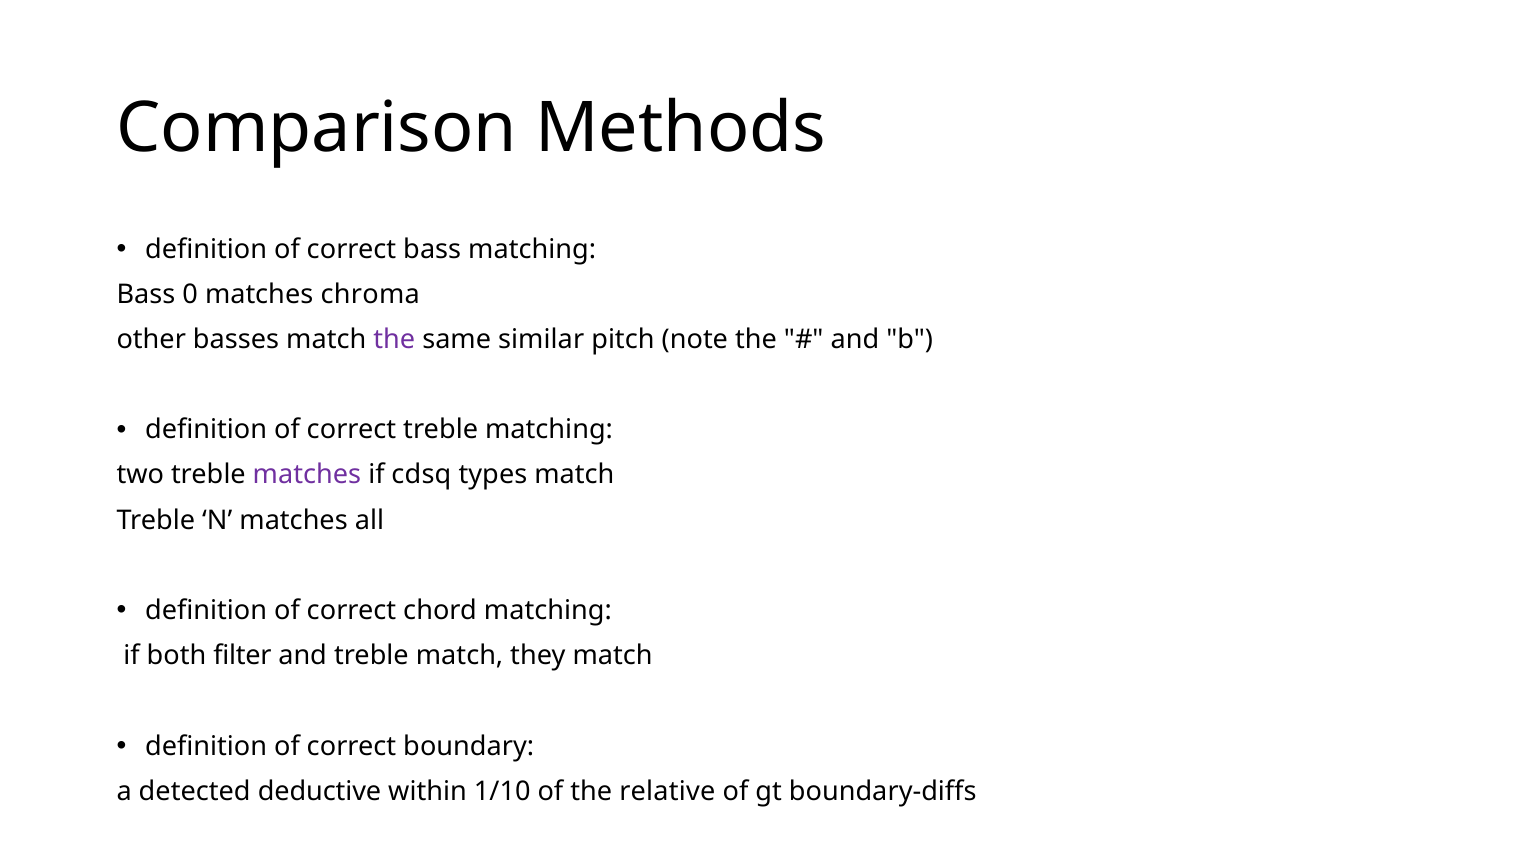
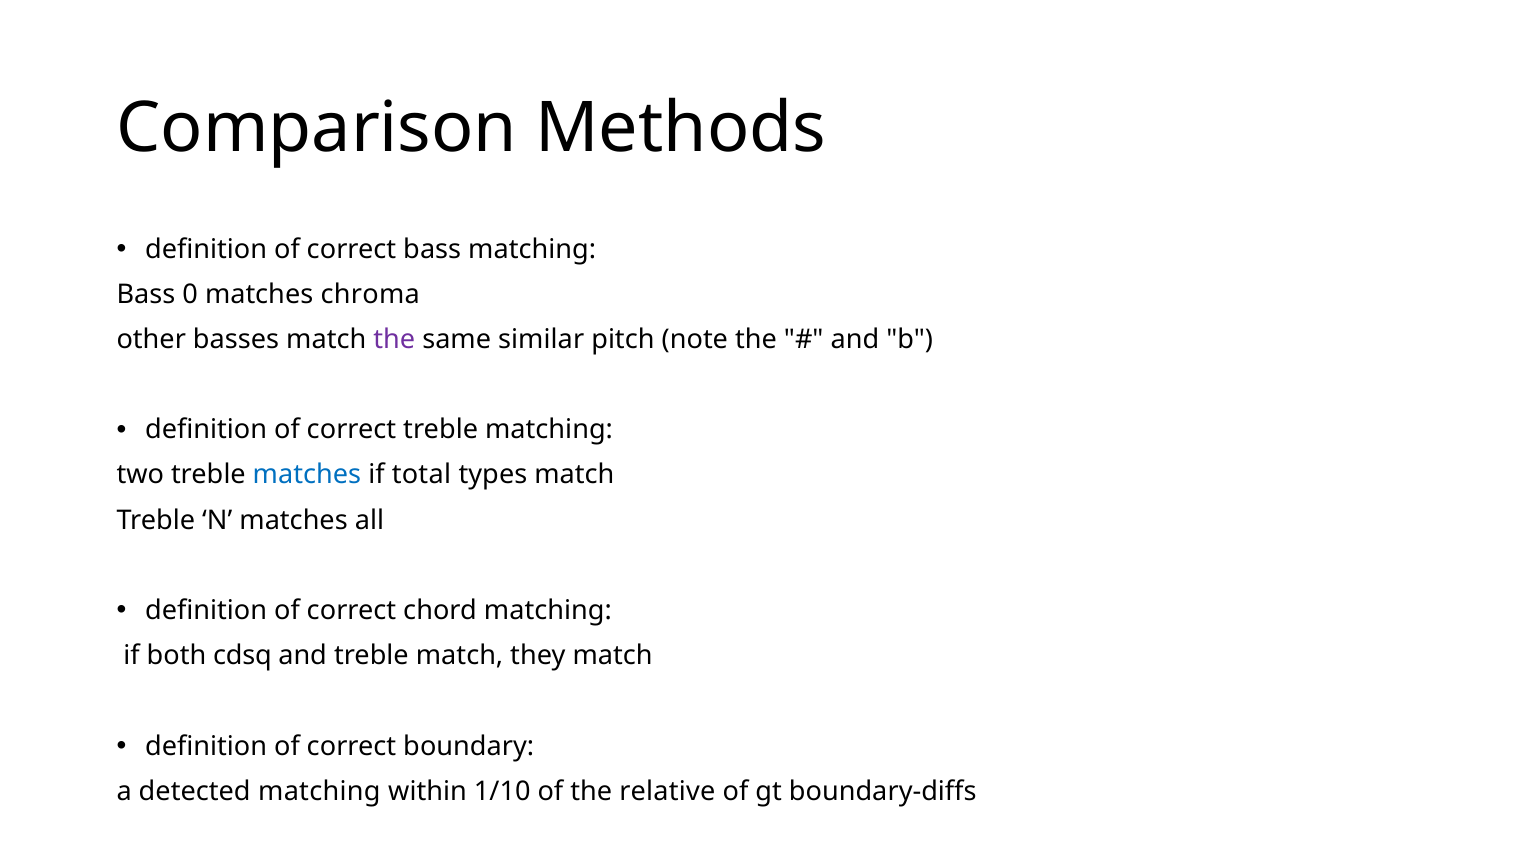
matches at (307, 475) colour: purple -> blue
cdsq: cdsq -> total
filter: filter -> cdsq
detected deductive: deductive -> matching
